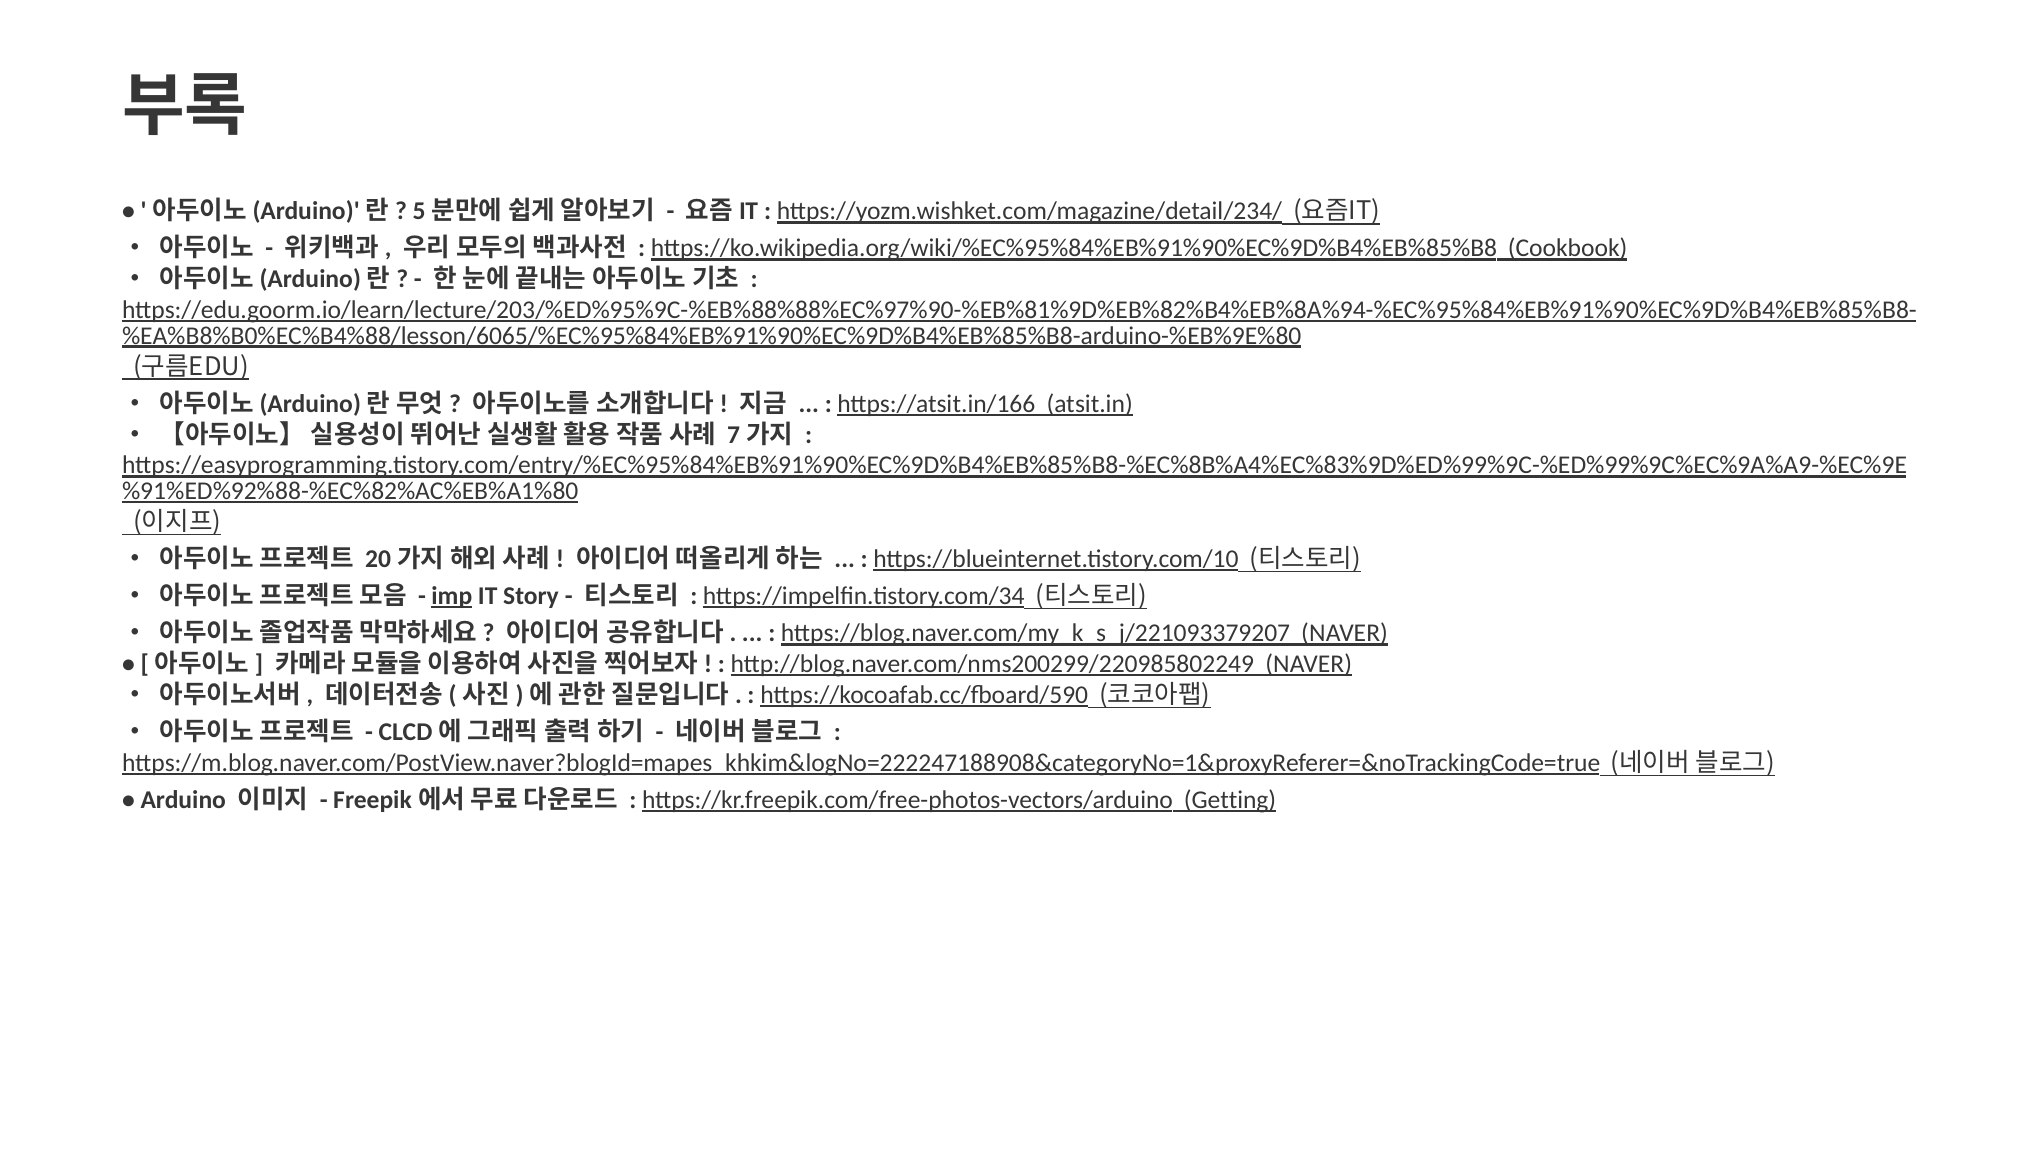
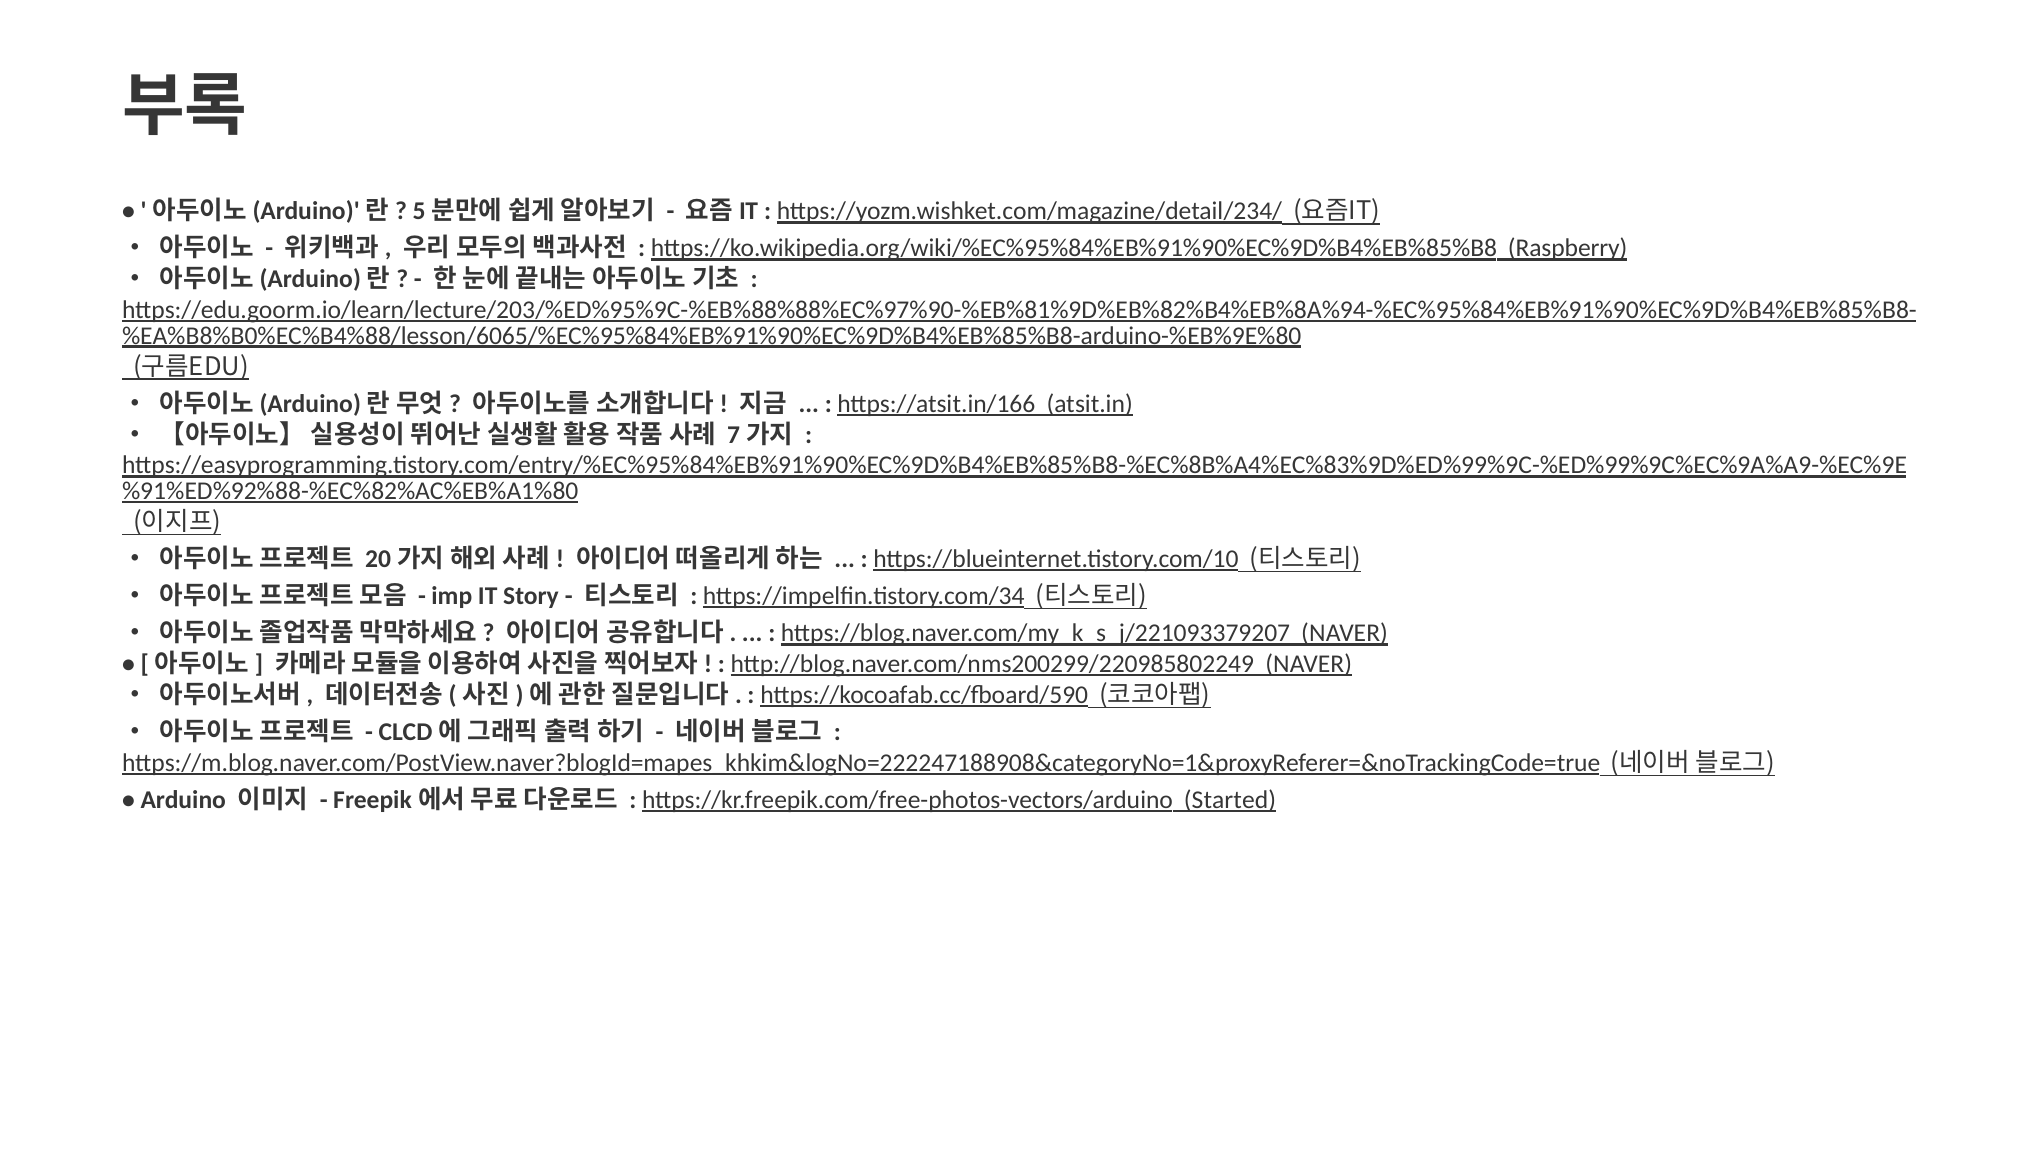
Cookbook: Cookbook -> Raspberry
imp underline: present -> none
Getting: Getting -> Started
